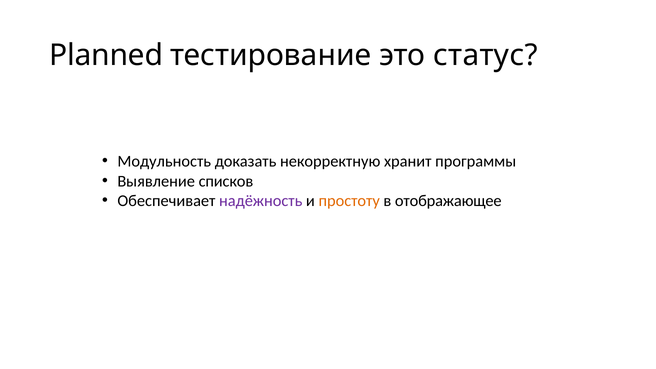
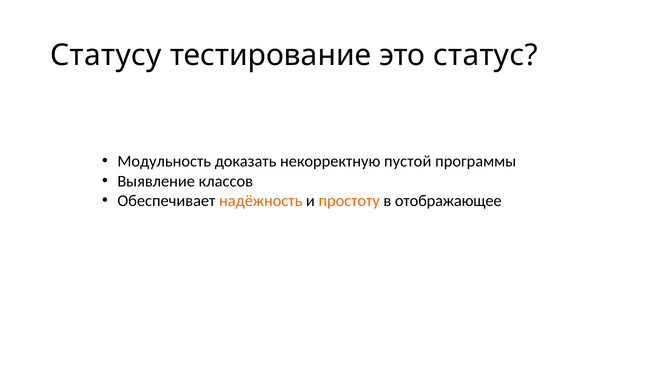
Planned: Planned -> Статусу
хранит: хранит -> пустой
списков: списков -> классов
надёжность colour: purple -> orange
